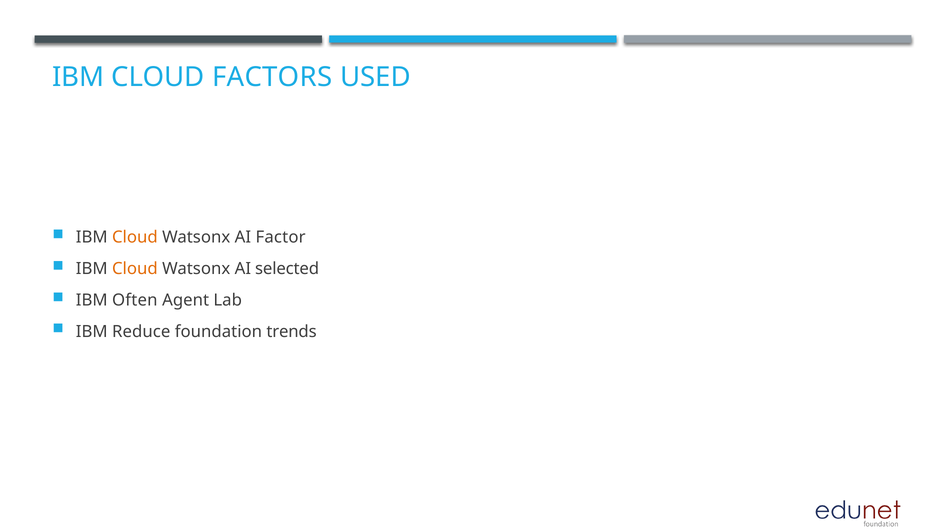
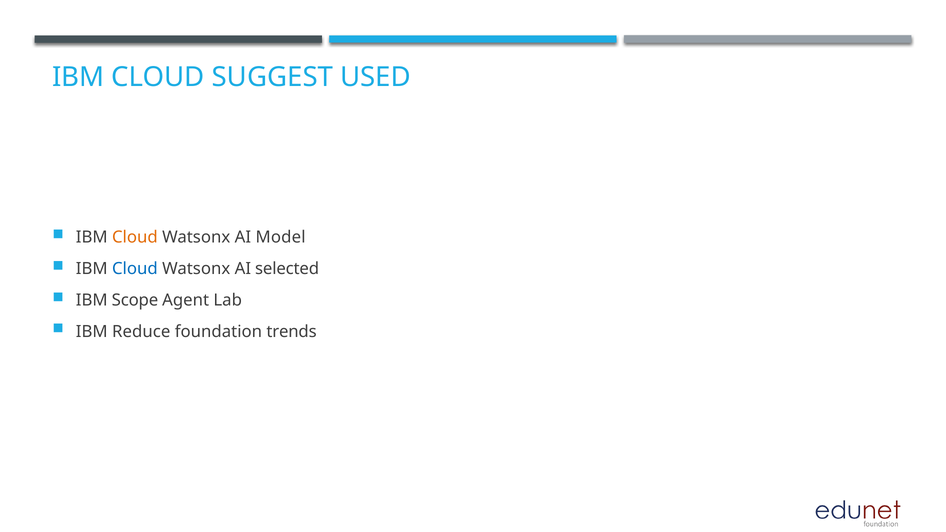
FACTORS: FACTORS -> SUGGEST
Factor: Factor -> Model
Cloud at (135, 269) colour: orange -> blue
Often: Often -> Scope
